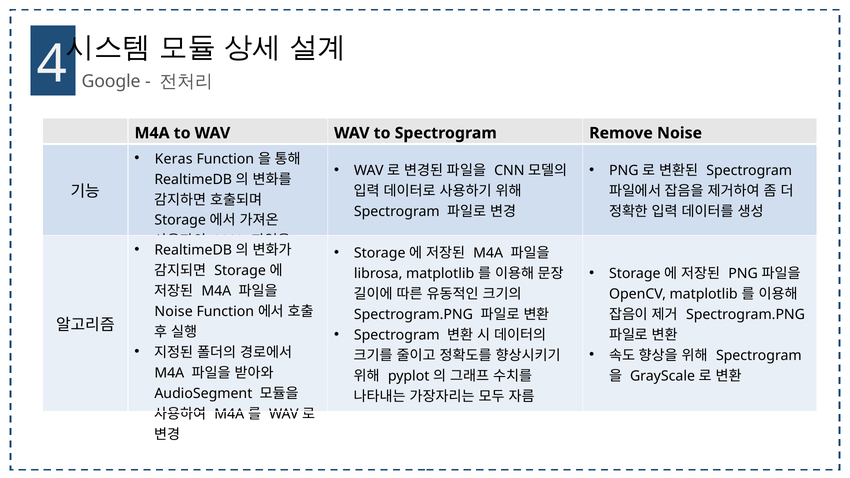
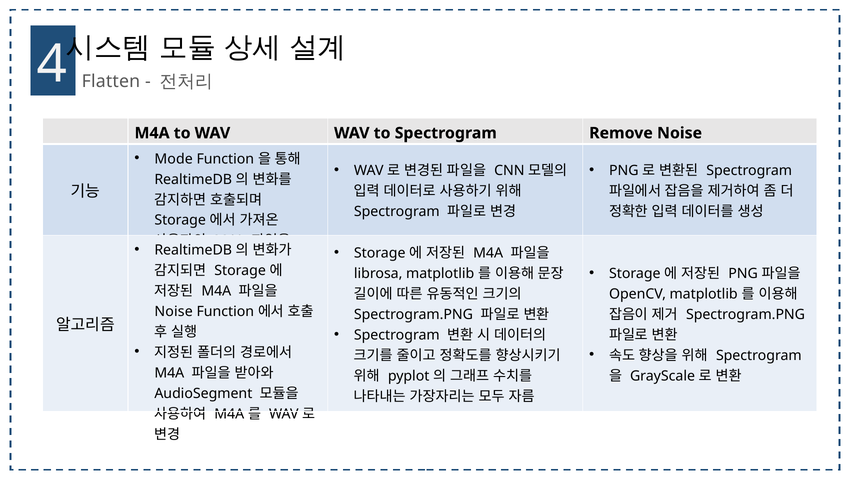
Google: Google -> Flatten
Keras: Keras -> Mode
